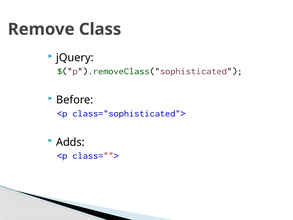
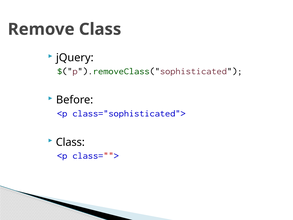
Adds at (70, 142): Adds -> Class
